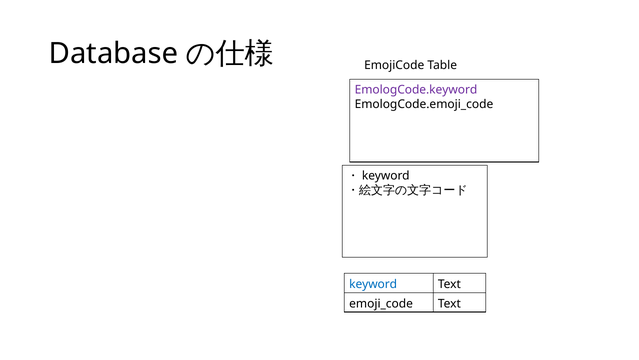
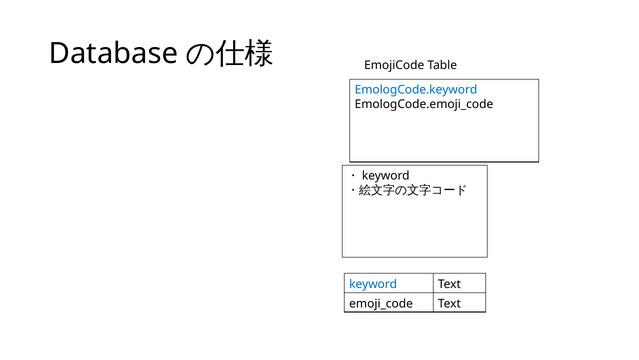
EmologCode.keyword colour: purple -> blue
